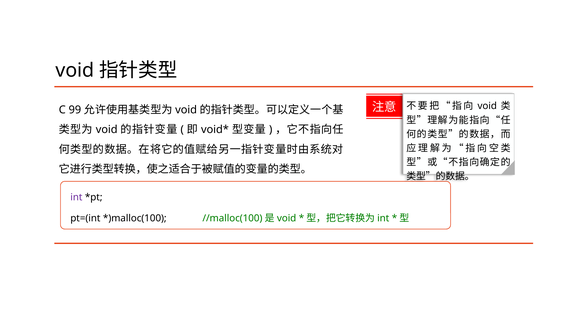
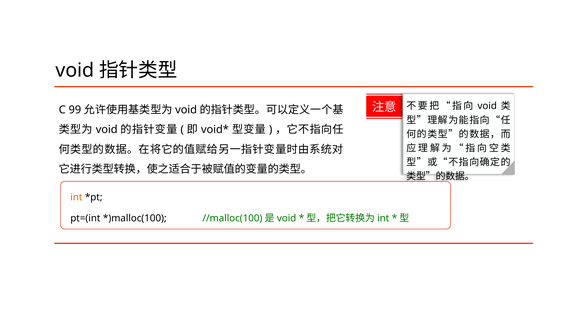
int colour: purple -> orange
